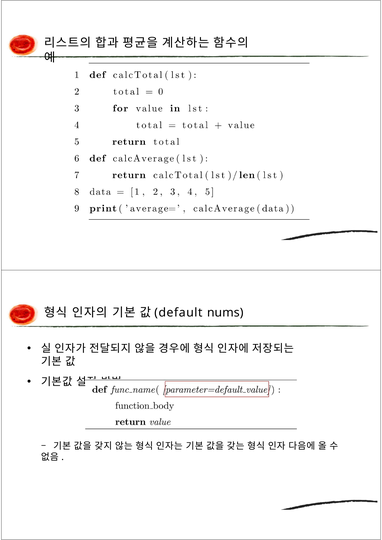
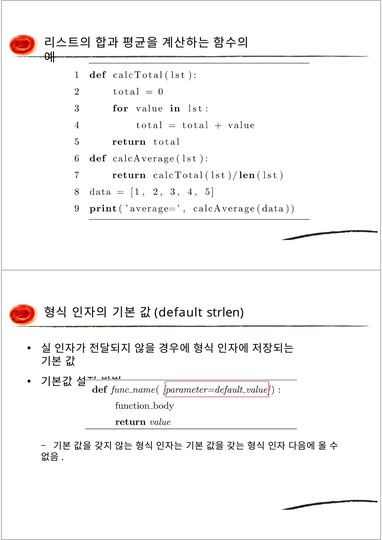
nums: nums -> strlen
